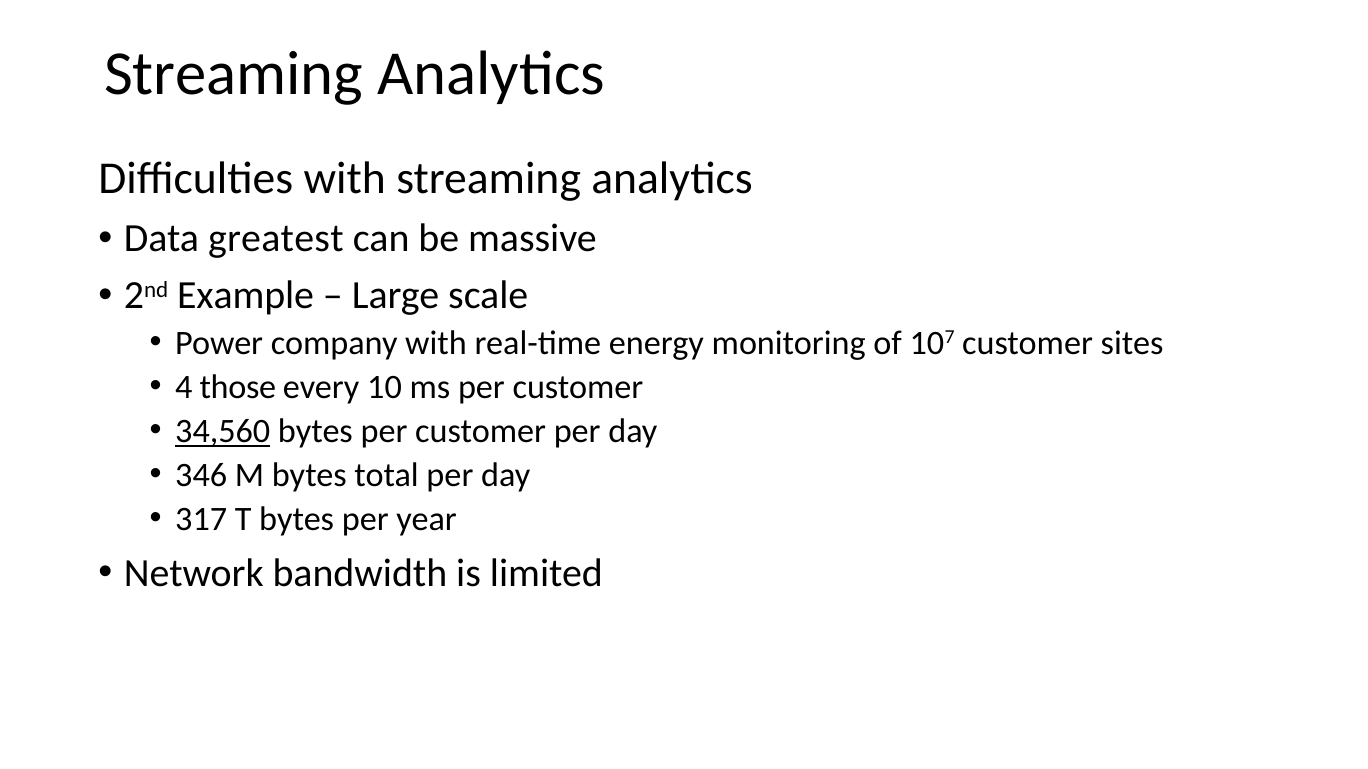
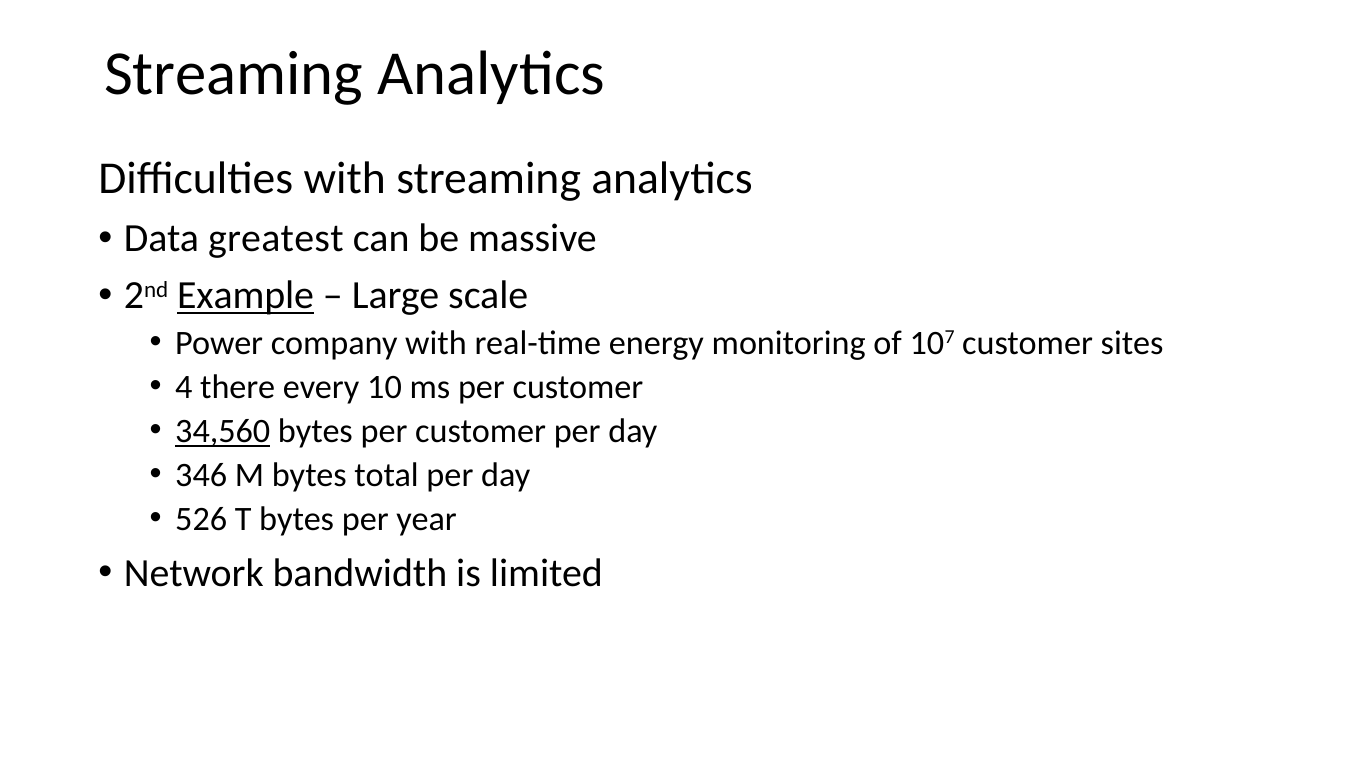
Example underline: none -> present
those: those -> there
317: 317 -> 526
